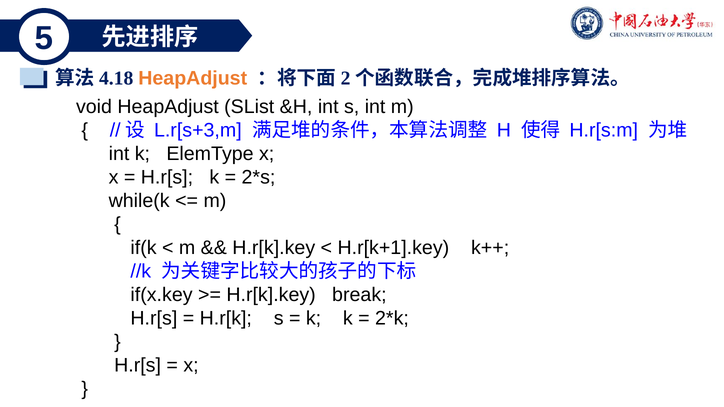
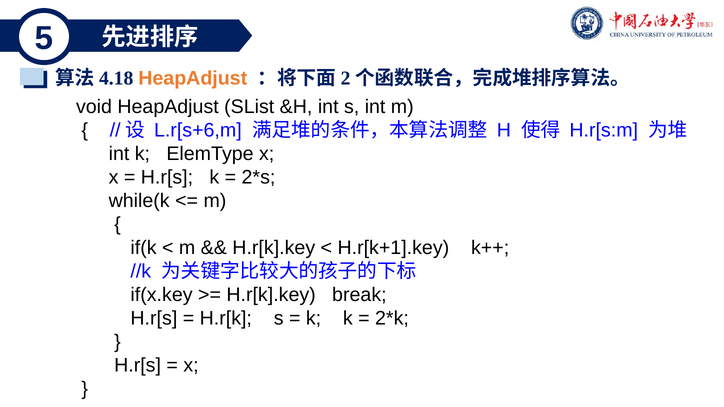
L.r[s+3,m: L.r[s+3,m -> L.r[s+6,m
